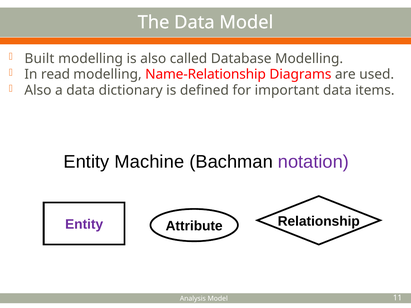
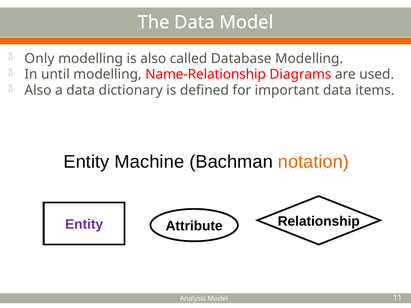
Built: Built -> Only
read: read -> until
notation colour: purple -> orange
